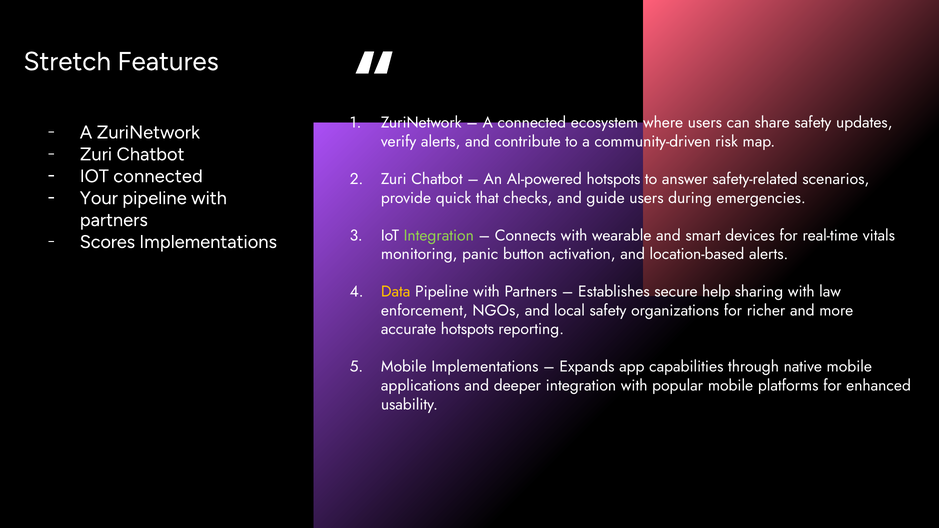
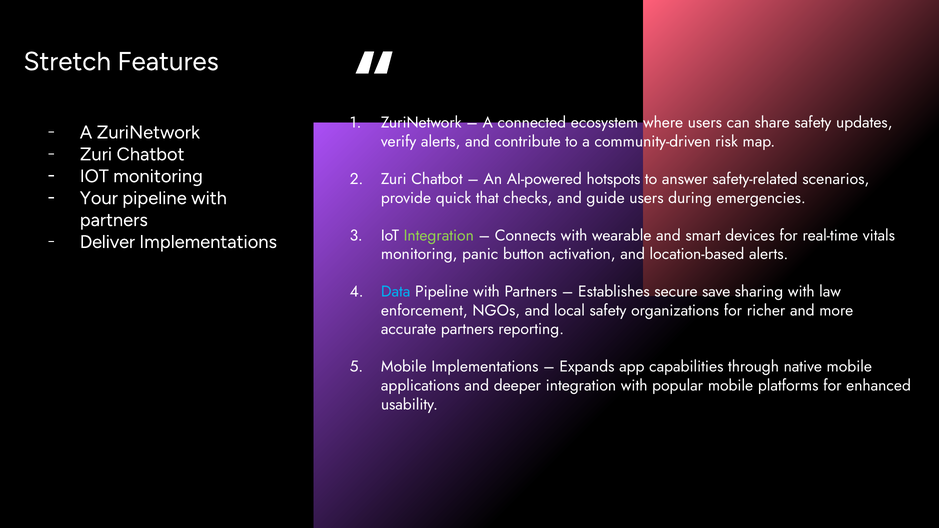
IOT connected: connected -> monitoring
Scores: Scores -> Deliver
Data colour: yellow -> light blue
help: help -> save
accurate hotspots: hotspots -> partners
